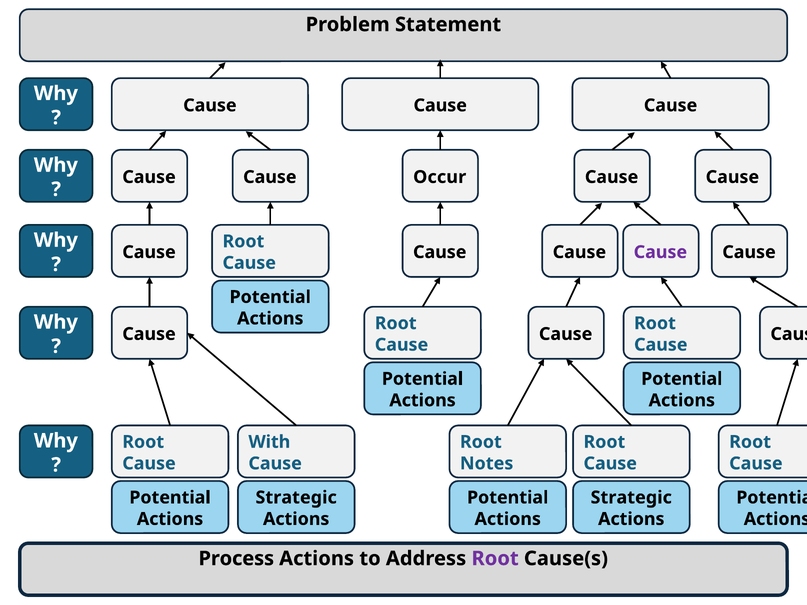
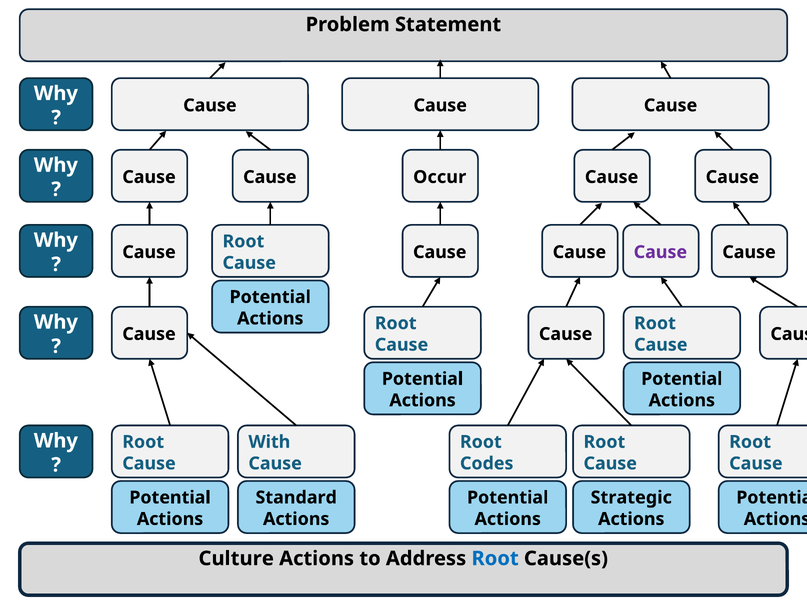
Notes: Notes -> Codes
Strategic at (296, 498): Strategic -> Standard
Process: Process -> Culture
Root at (495, 559) colour: purple -> blue
